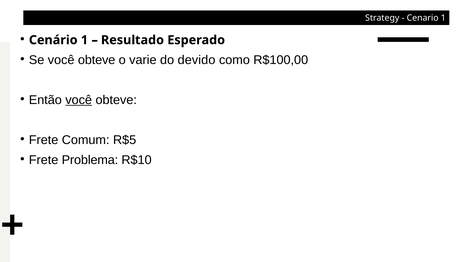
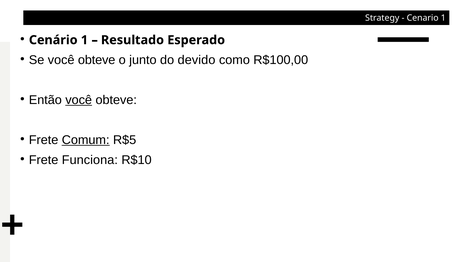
varie: varie -> junto
Comum underline: none -> present
Problema: Problema -> Funciona
